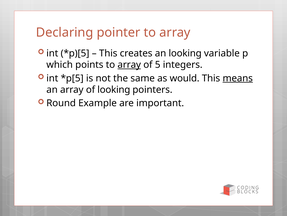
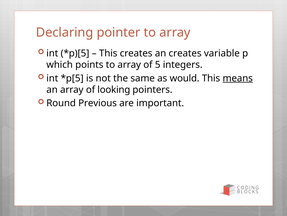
an looking: looking -> creates
array at (129, 65) underline: present -> none
Example: Example -> Previous
